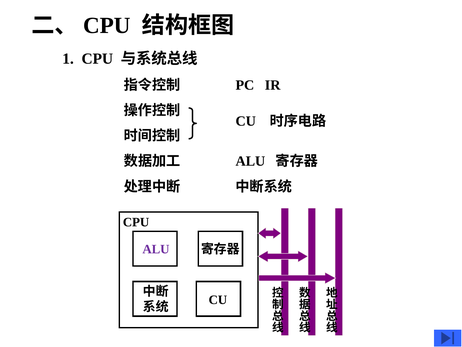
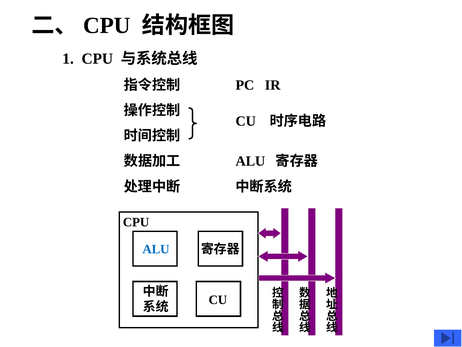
ALU at (156, 249) colour: purple -> blue
